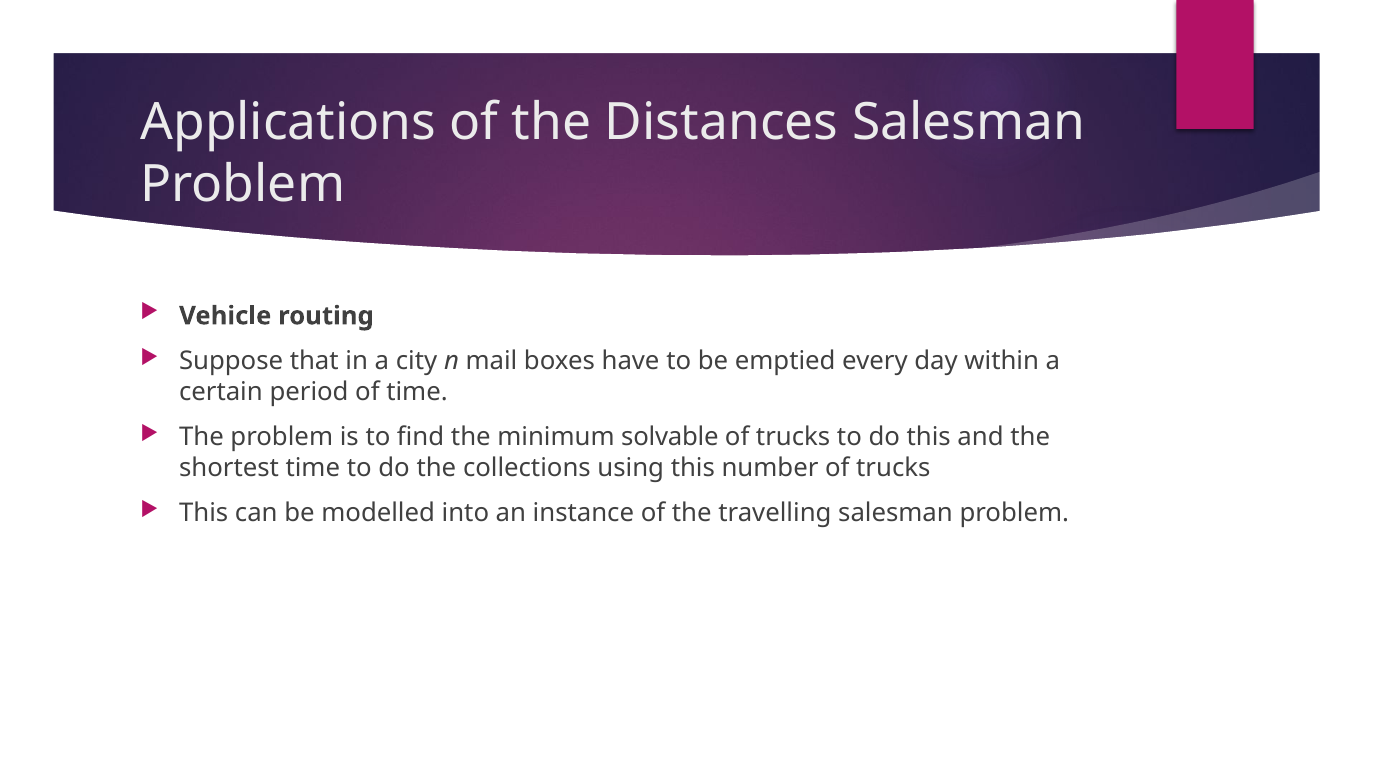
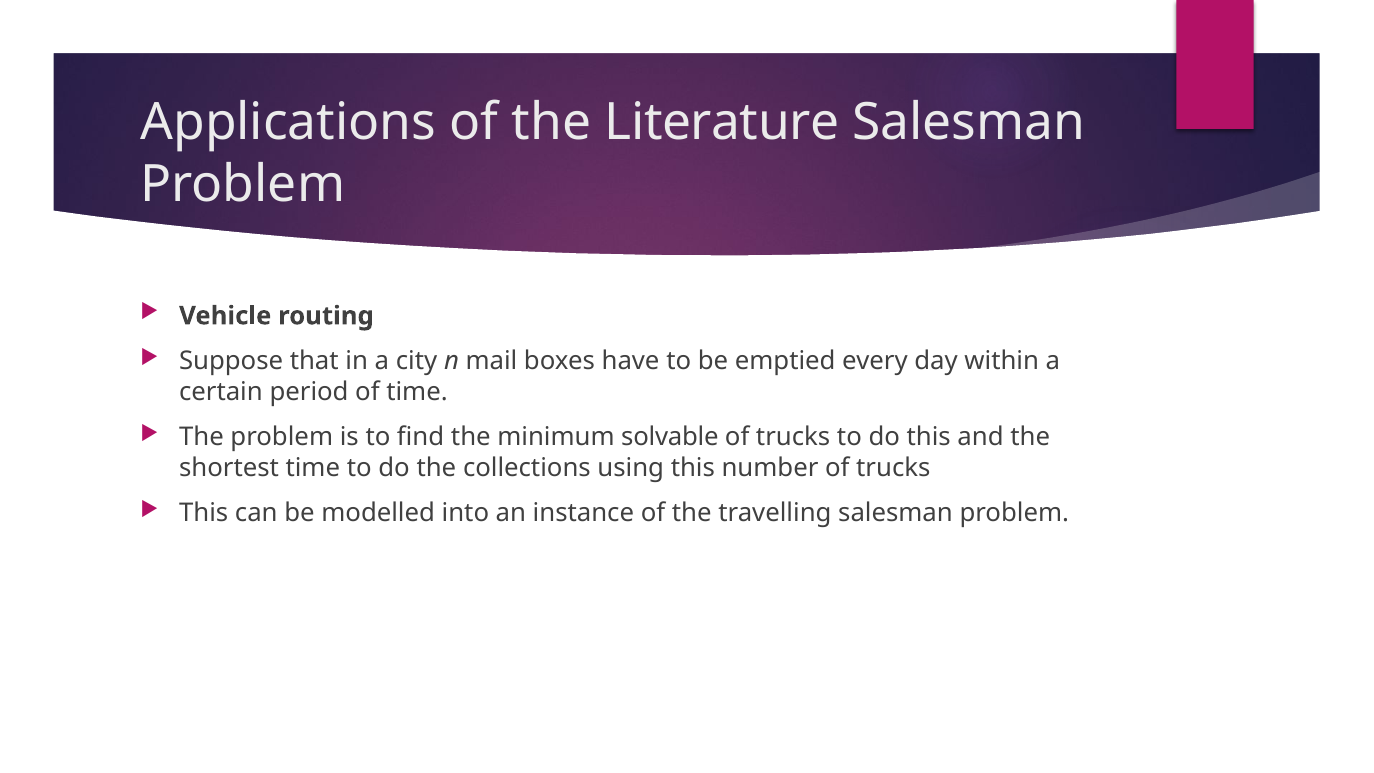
Distances: Distances -> Literature
